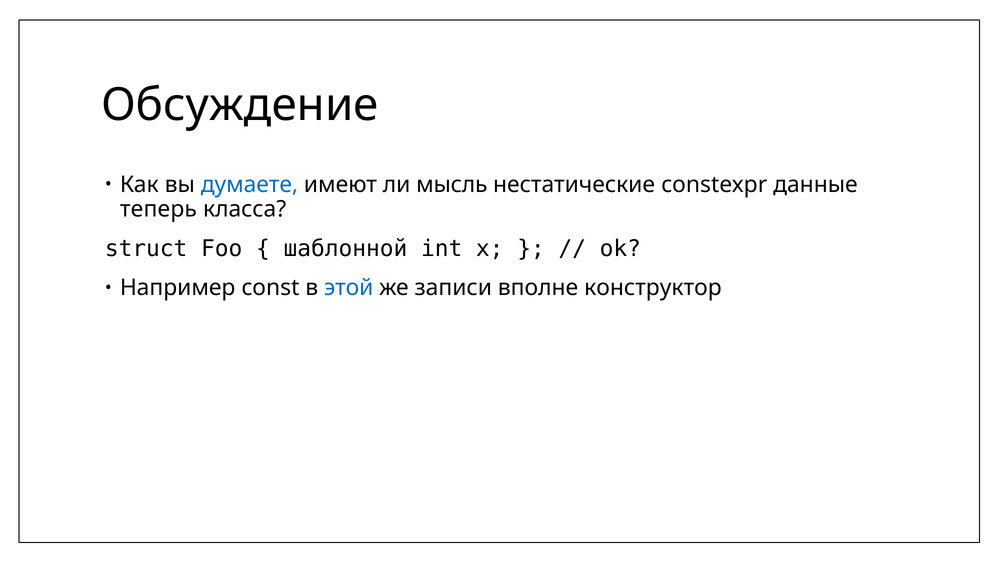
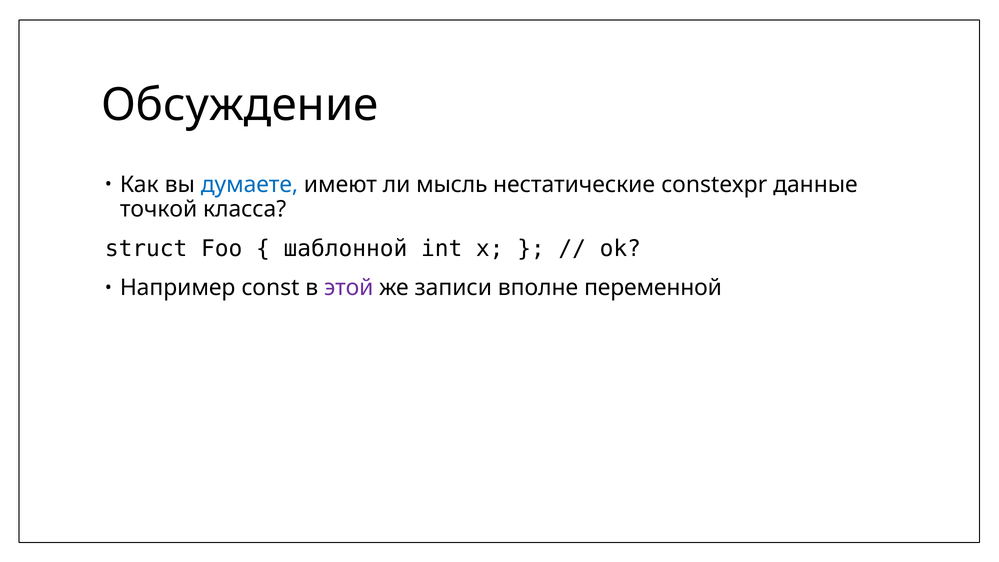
теперь: теперь -> точкой
этой colour: blue -> purple
конструктор: конструктор -> переменной
